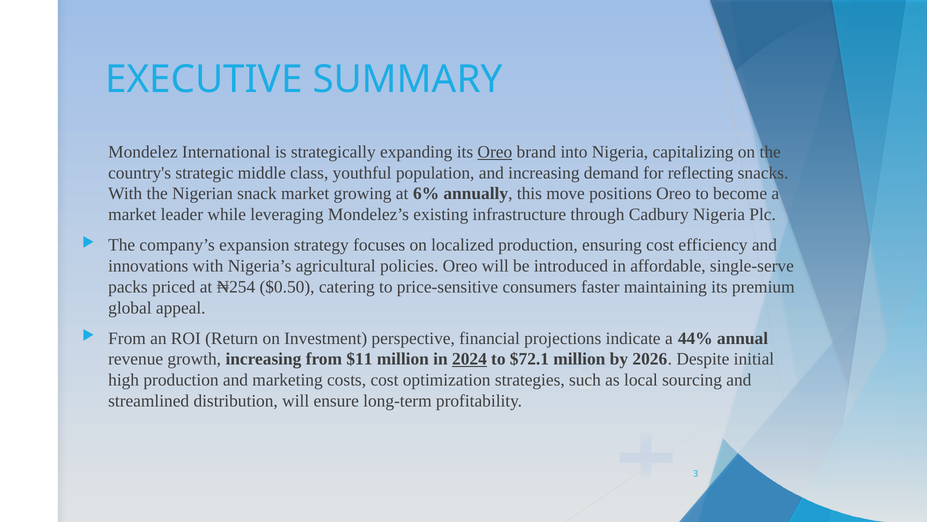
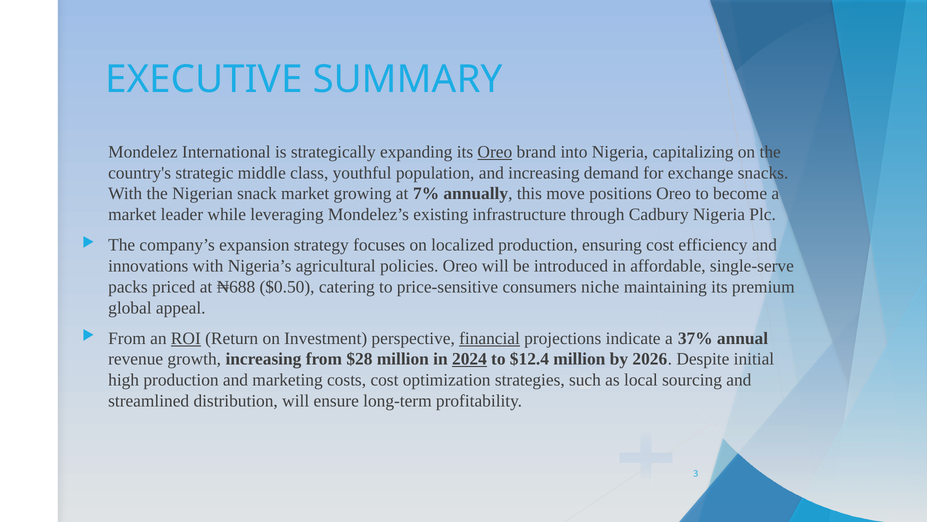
reflecting: reflecting -> exchange
6%: 6% -> 7%
₦254: ₦254 -> ₦688
faster: faster -> niche
ROI underline: none -> present
financial underline: none -> present
44%: 44% -> 37%
$11: $11 -> $28
$72.1: $72.1 -> $12.4
